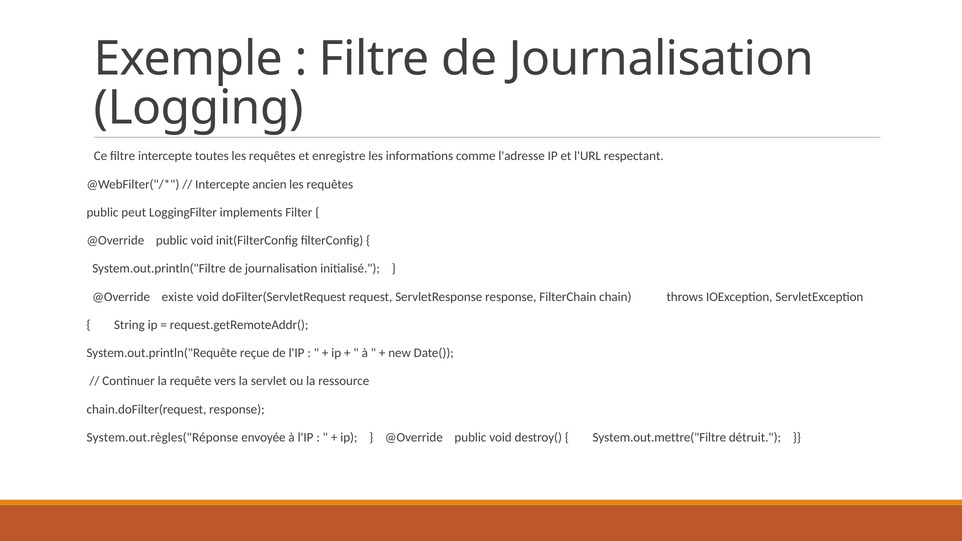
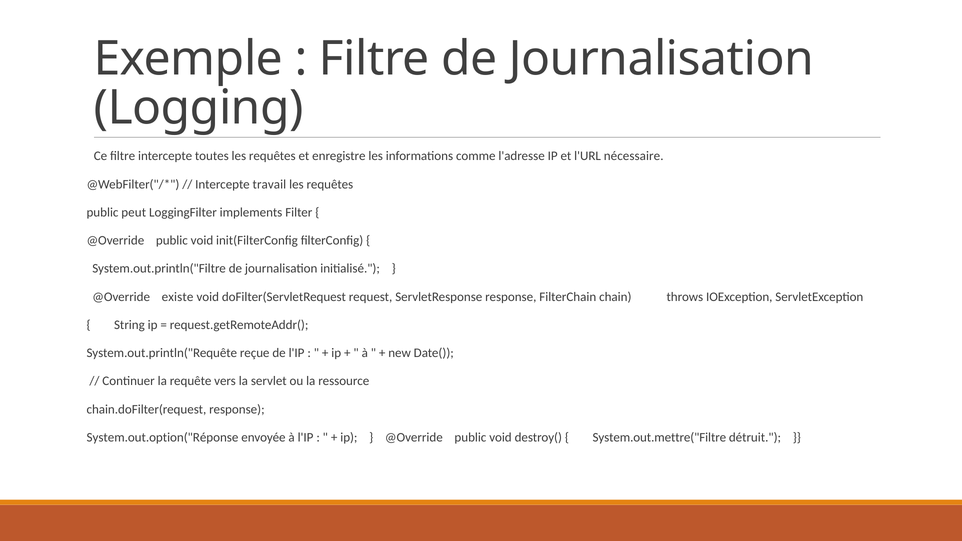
respectant: respectant -> nécessaire
ancien: ancien -> travail
System.out.règles("Réponse: System.out.règles("Réponse -> System.out.option("Réponse
